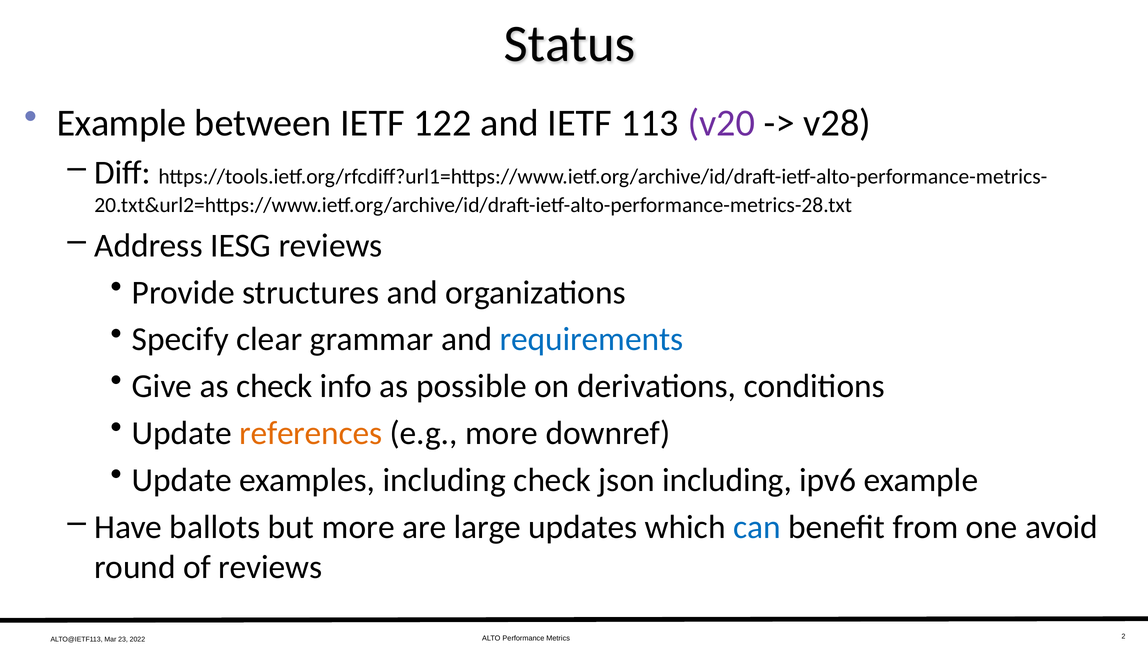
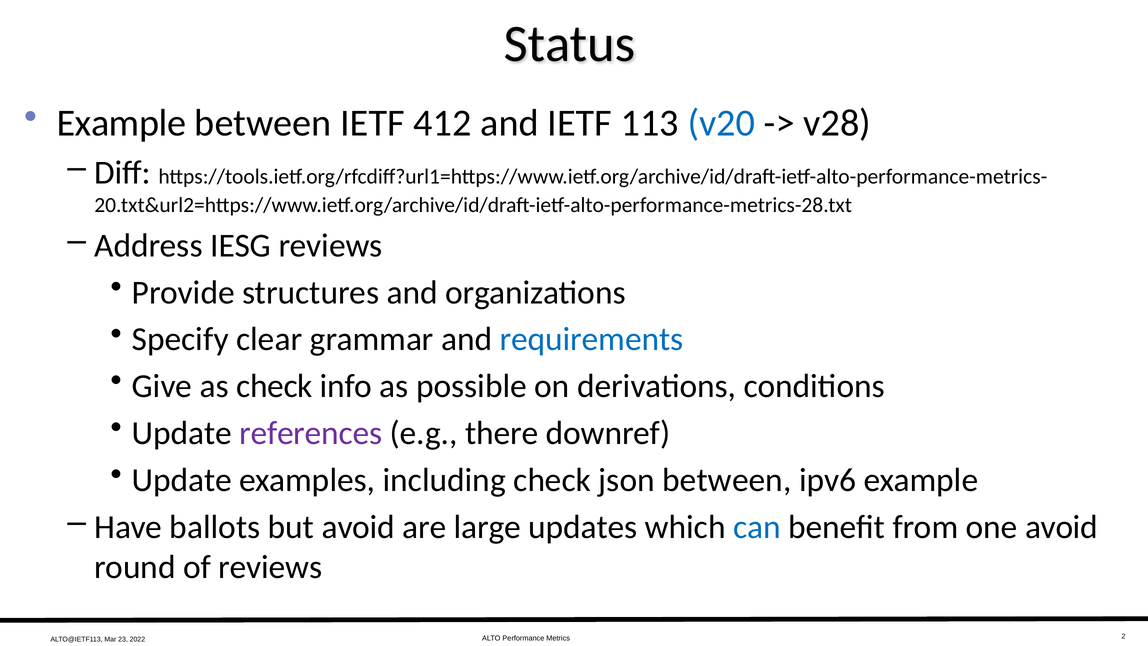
122: 122 -> 412
v20 colour: purple -> blue
references colour: orange -> purple
e.g more: more -> there
json including: including -> between
but more: more -> avoid
